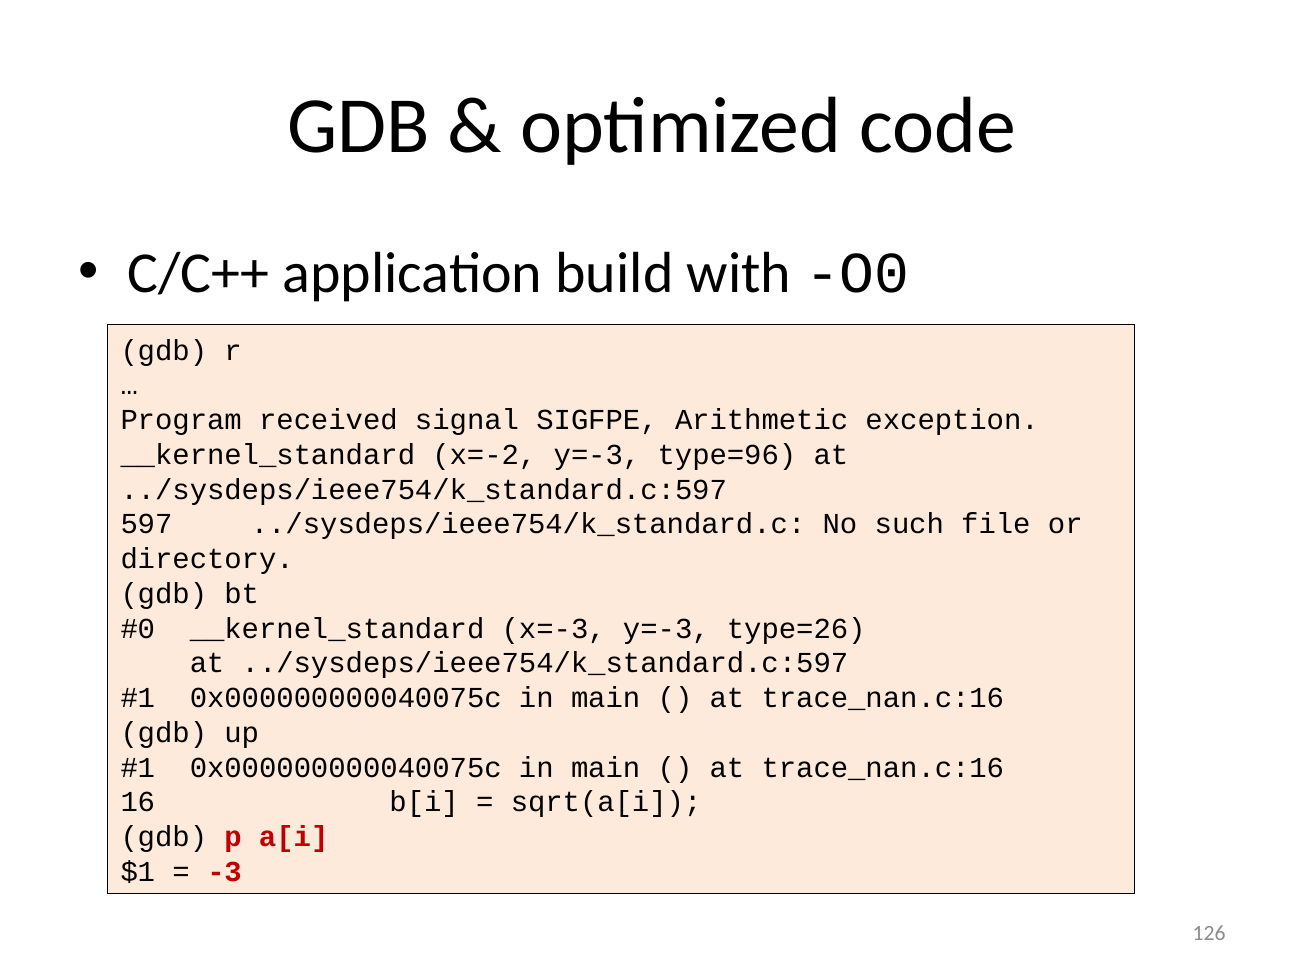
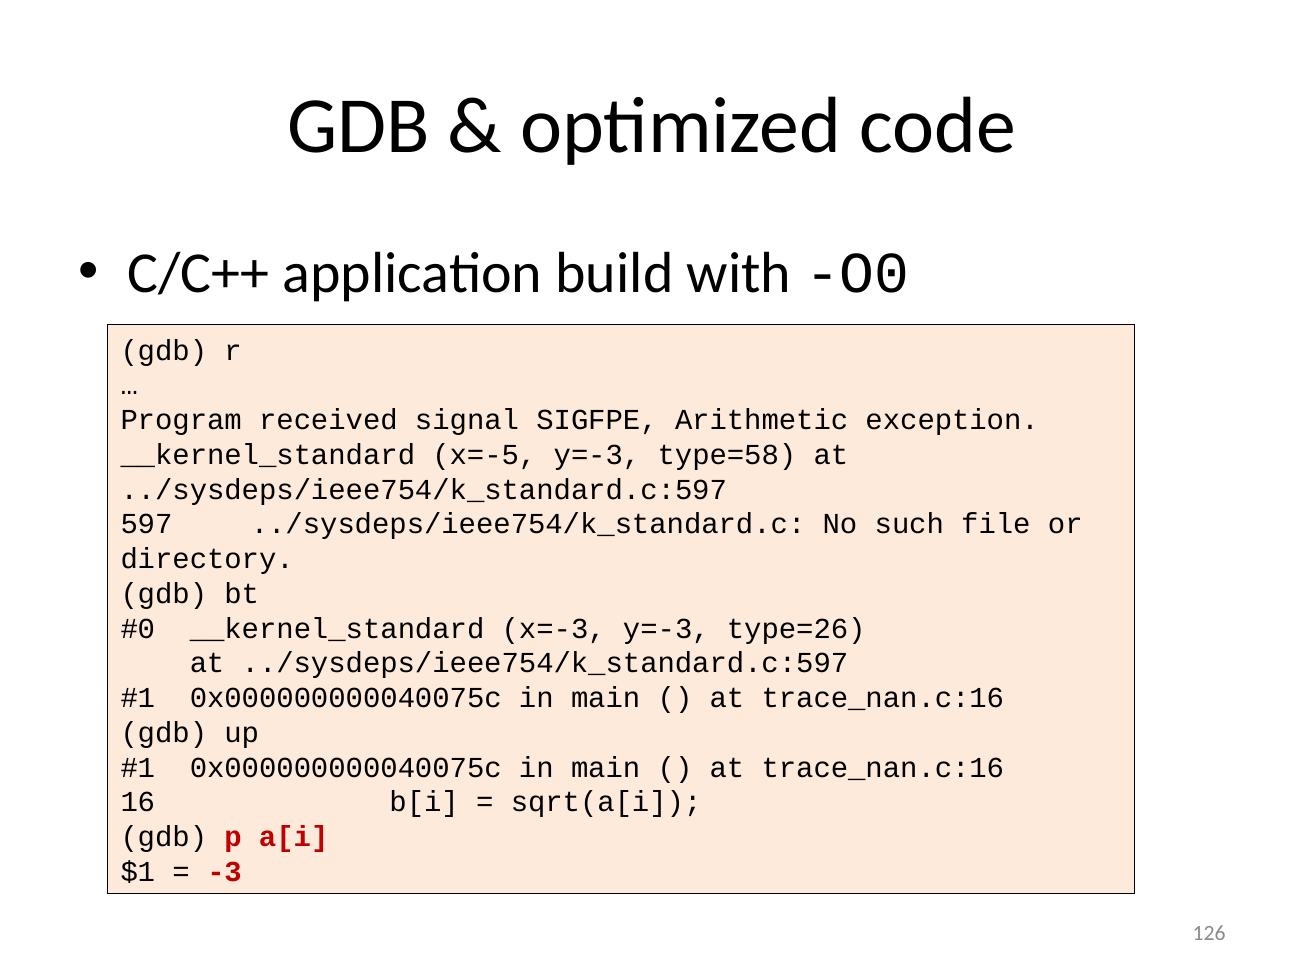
x=-2: x=-2 -> x=-5
type=96: type=96 -> type=58
